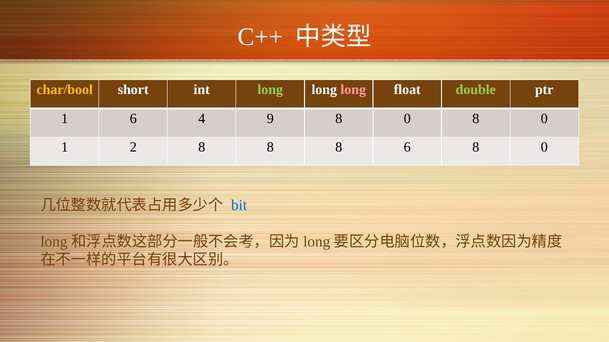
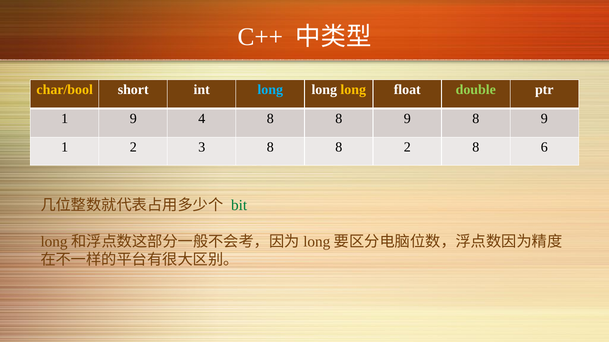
long at (270, 90) colour: light green -> light blue
long at (353, 90) colour: pink -> yellow
1 6: 6 -> 9
4 9: 9 -> 8
0 at (407, 119): 0 -> 9
0 at (544, 119): 0 -> 9
2 8: 8 -> 3
8 6: 6 -> 2
0 at (544, 148): 0 -> 6
bit colour: blue -> green
